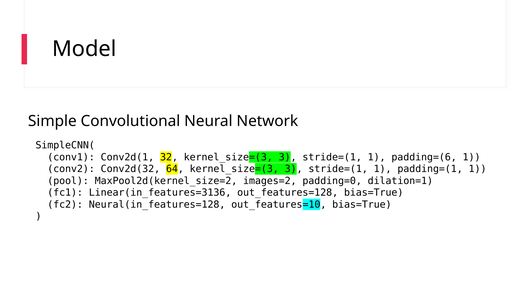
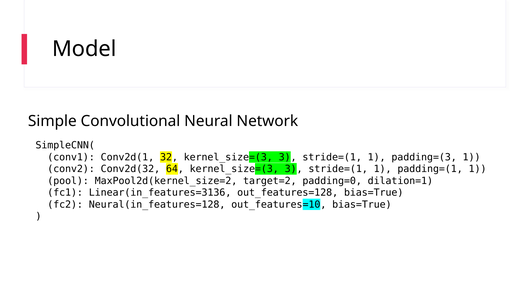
padding=(6: padding=(6 -> padding=(3
images=2: images=2 -> target=2
